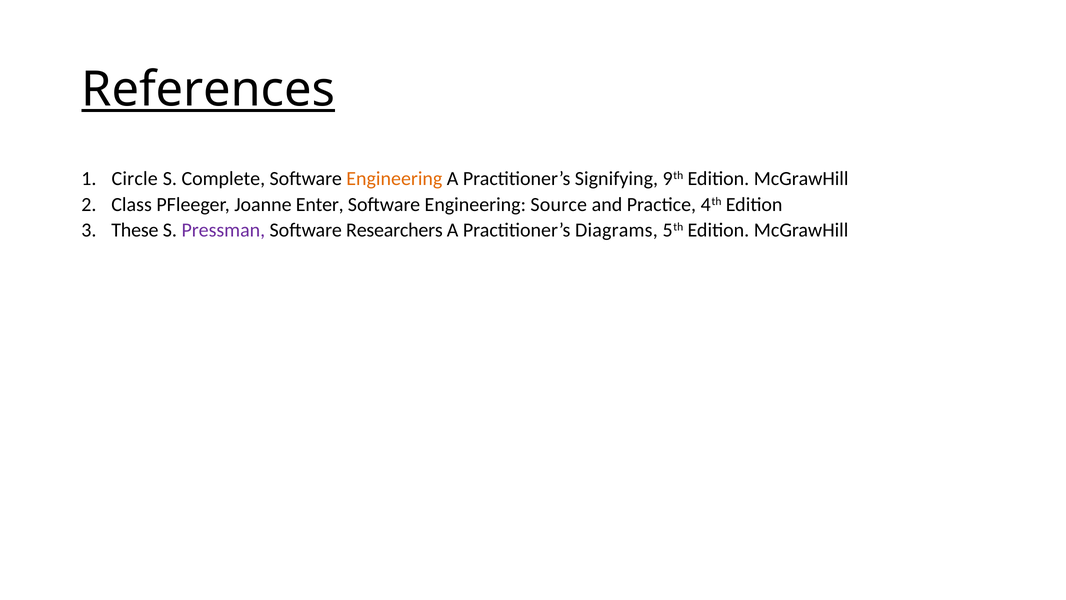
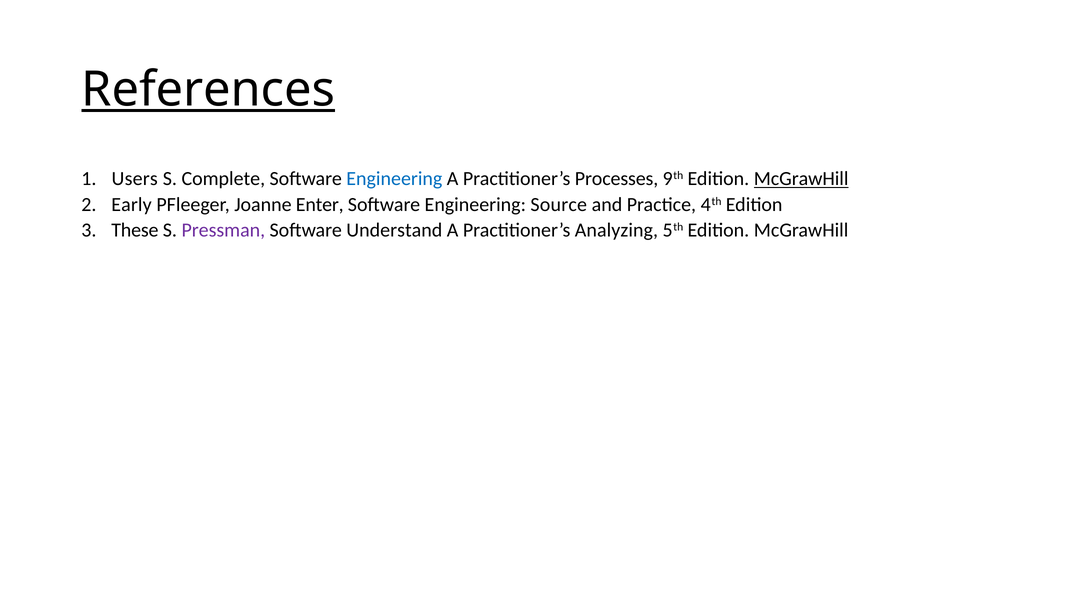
Circle: Circle -> Users
Engineering at (394, 179) colour: orange -> blue
Signifying: Signifying -> Processes
McGrawHill at (801, 179) underline: none -> present
Class: Class -> Early
Researchers: Researchers -> Understand
Diagrams: Diagrams -> Analyzing
